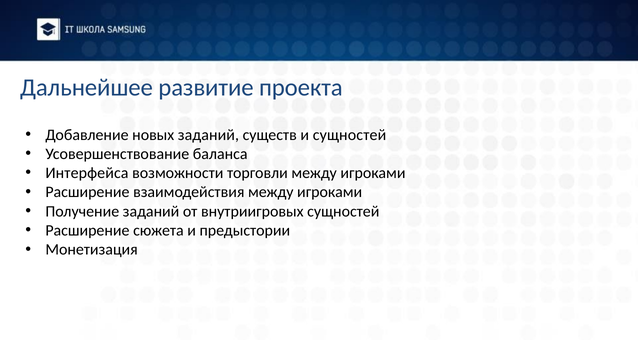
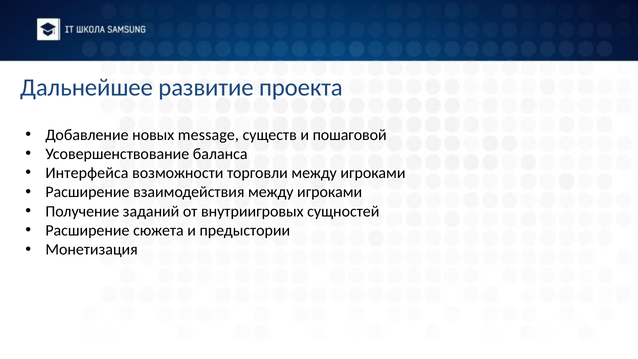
новых заданий: заданий -> message
и сущностей: сущностей -> пошаговой
